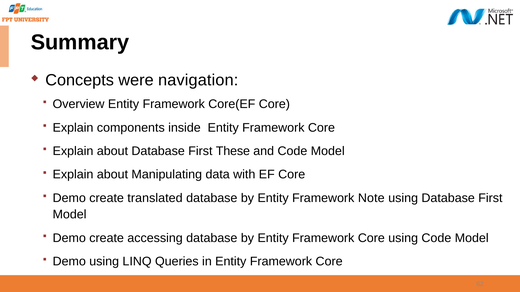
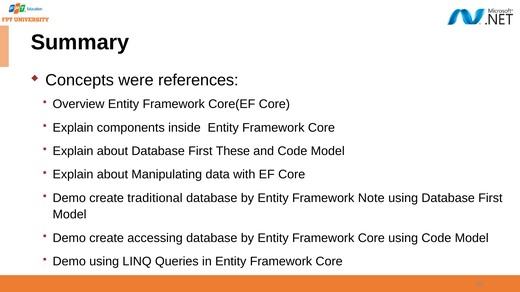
navigation: navigation -> references
translated: translated -> traditional
